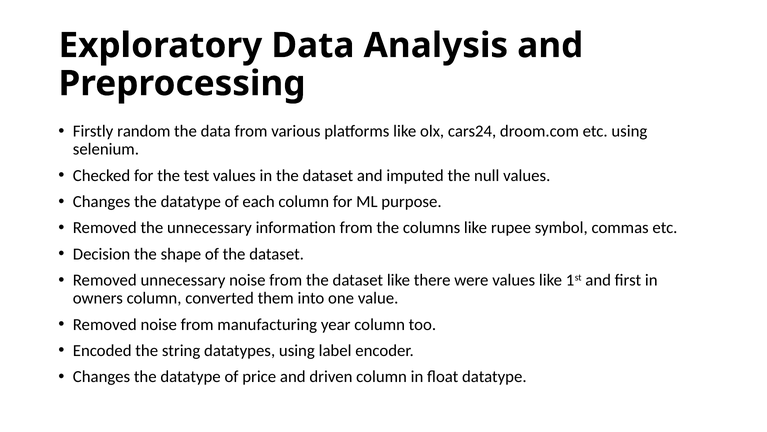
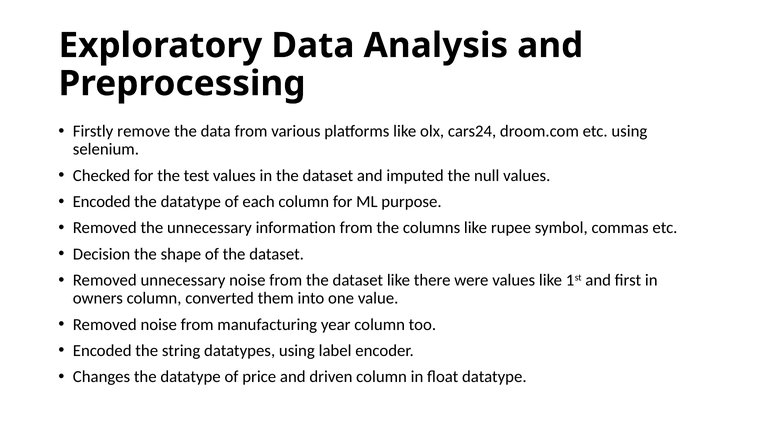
random: random -> remove
Changes at (102, 201): Changes -> Encoded
